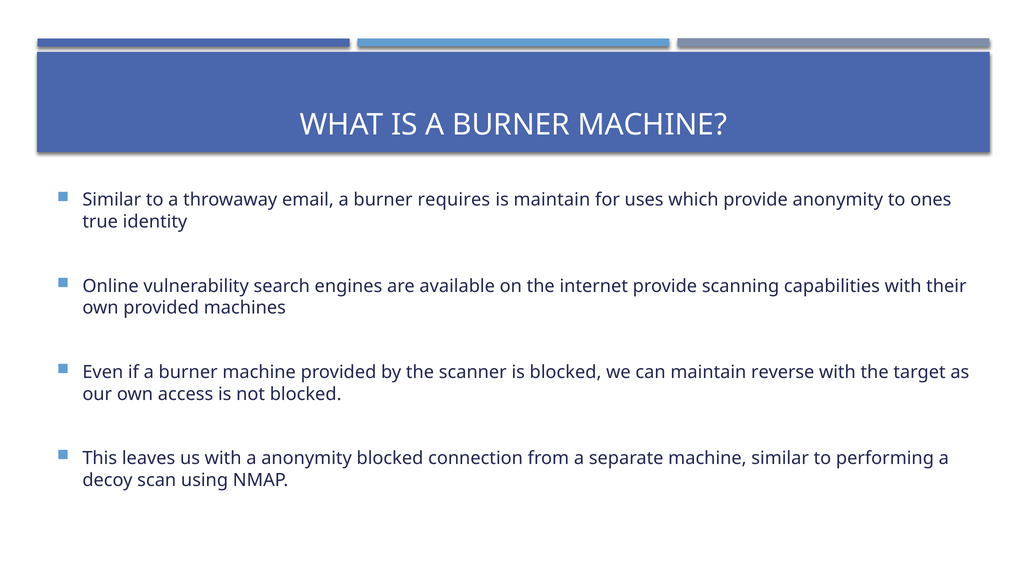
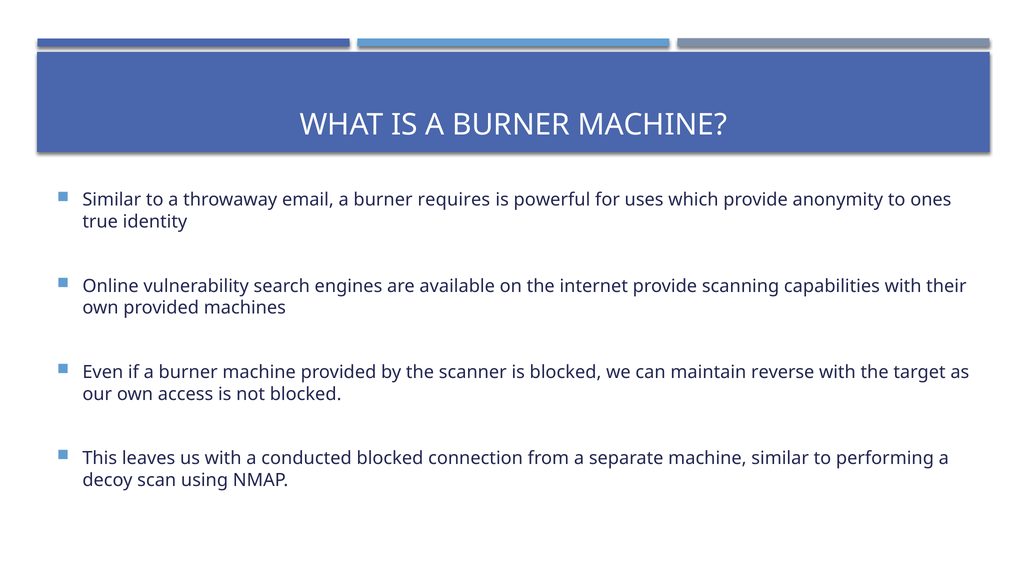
is maintain: maintain -> powerful
a anonymity: anonymity -> conducted
